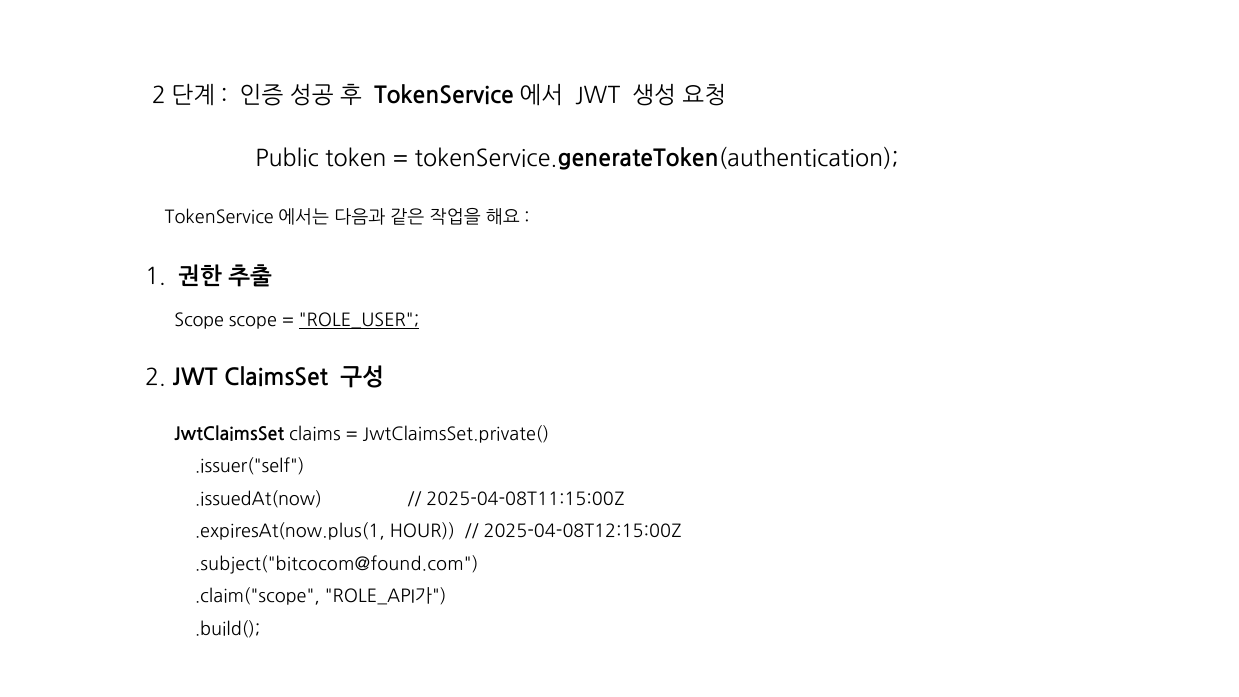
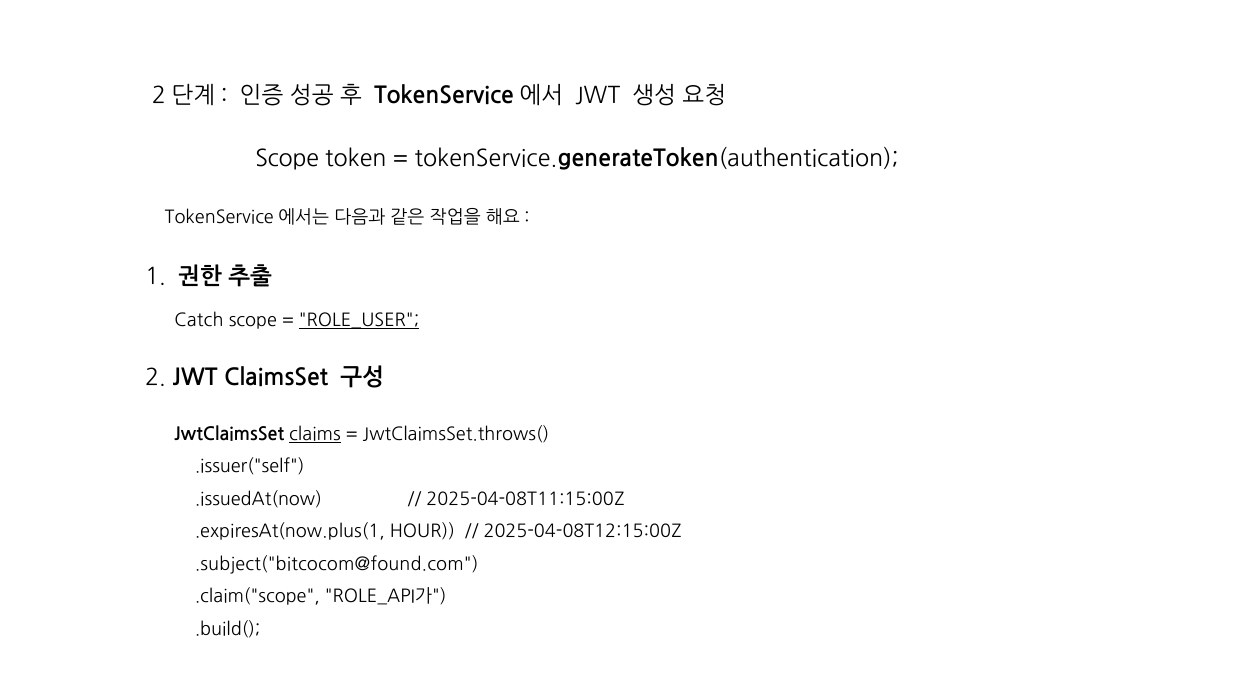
Public at (287, 159): Public -> Scope
Scope at (199, 320): Scope -> Catch
claims underline: none -> present
JwtClaimsSet.private(: JwtClaimsSet.private( -> JwtClaimsSet.throws(
